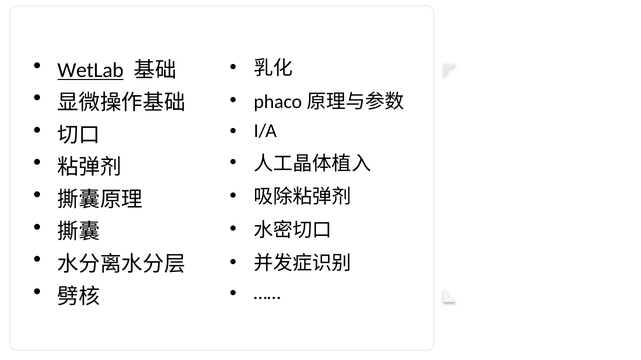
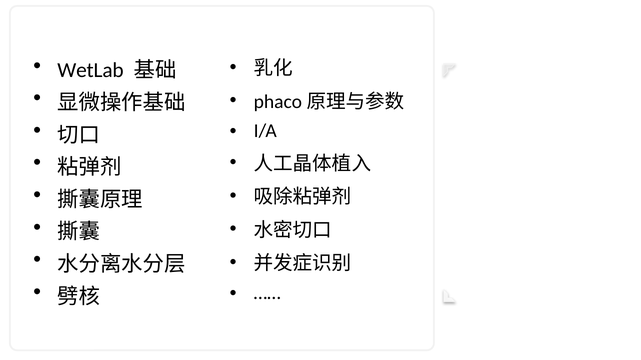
WetLab underline: present -> none
